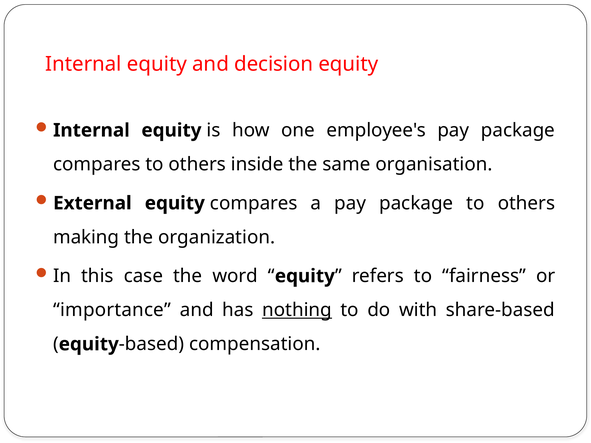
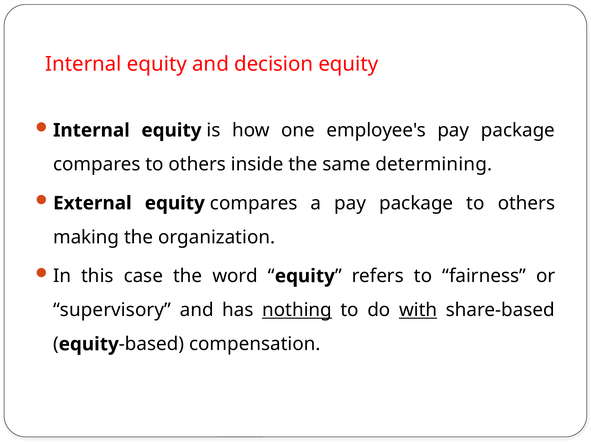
organisation: organisation -> determining
importance: importance -> supervisory
with underline: none -> present
